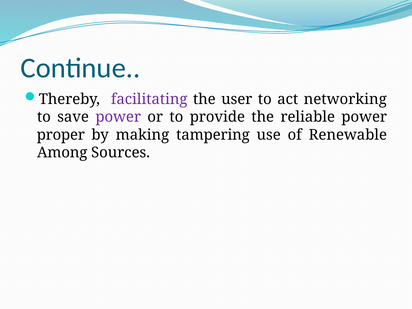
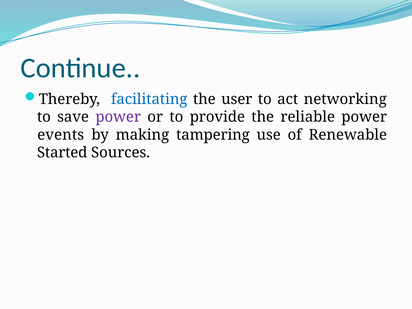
facilitating colour: purple -> blue
proper: proper -> events
Among: Among -> Started
